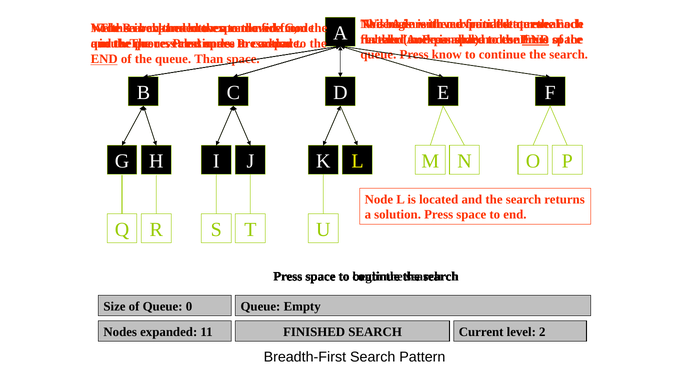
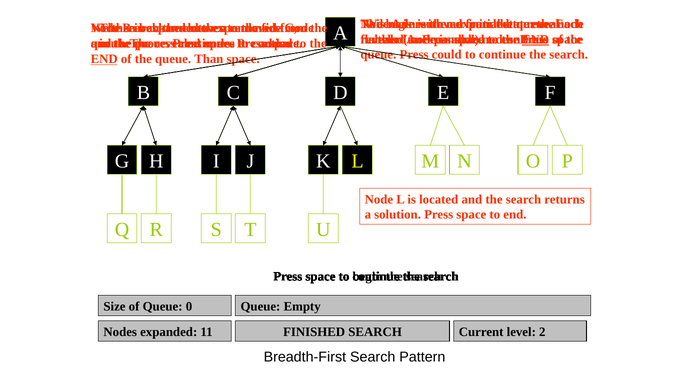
know: know -> could
